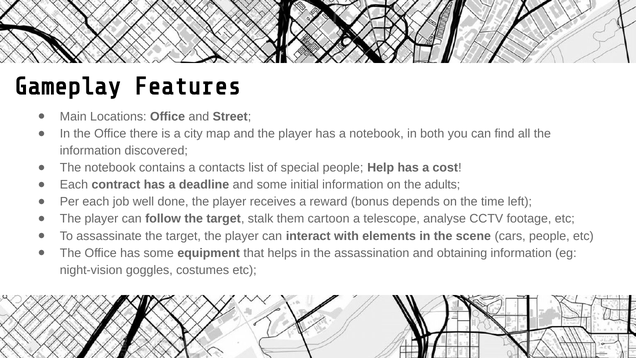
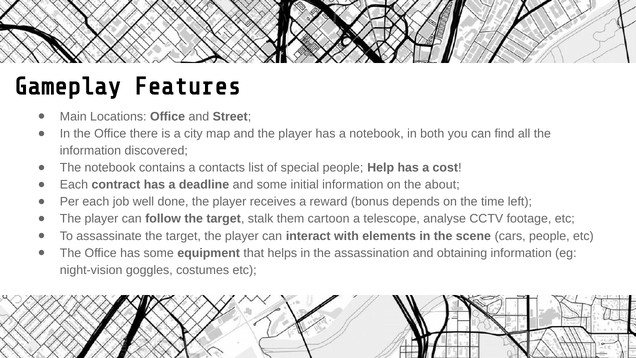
adults: adults -> about
